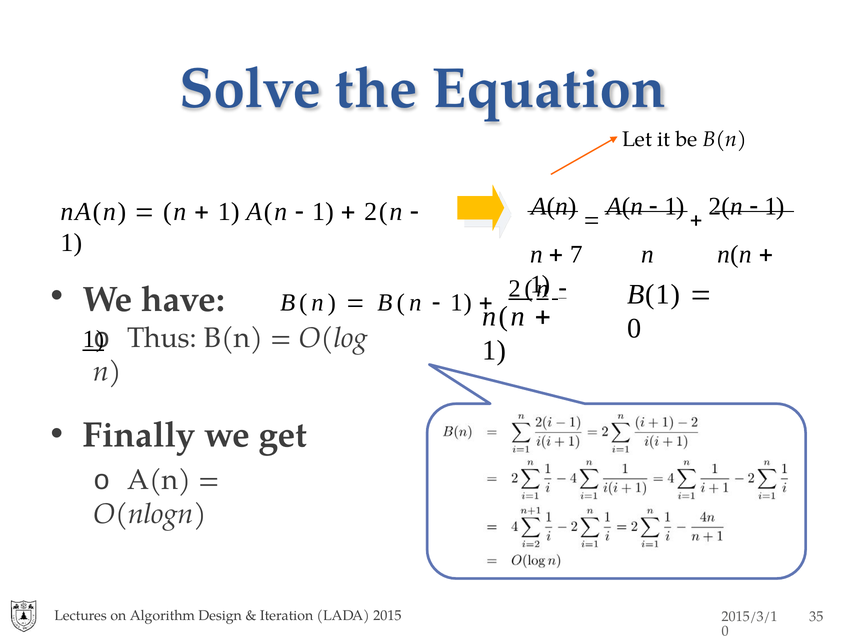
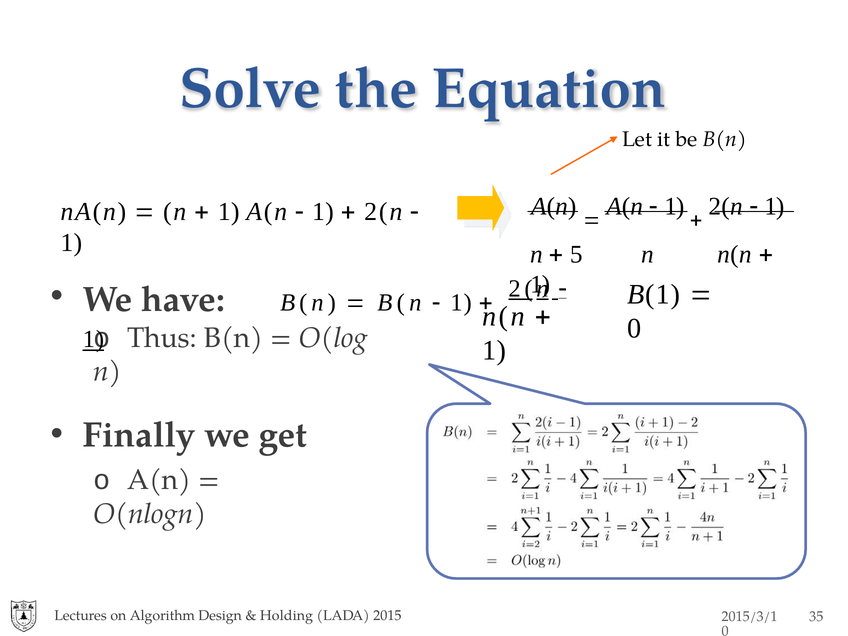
7: 7 -> 5
Iteration: Iteration -> Holding
